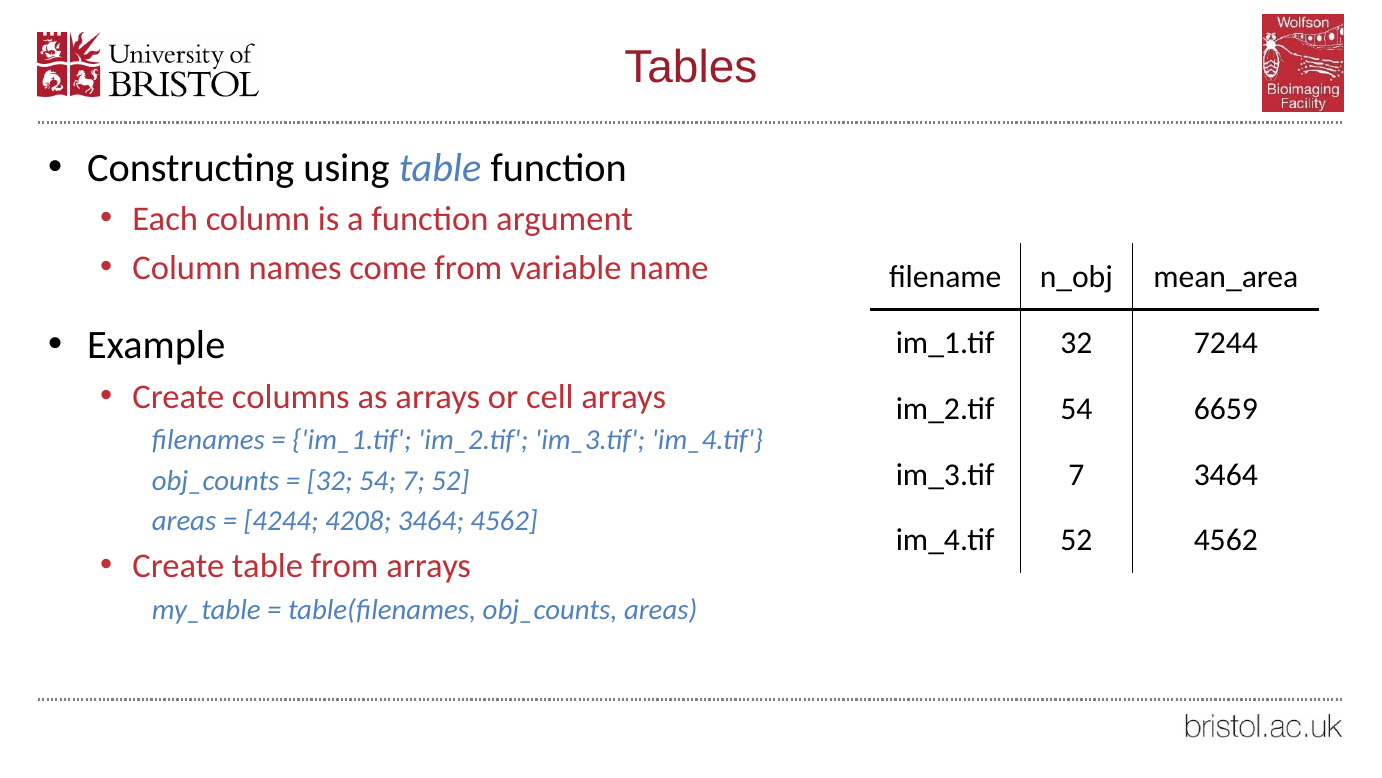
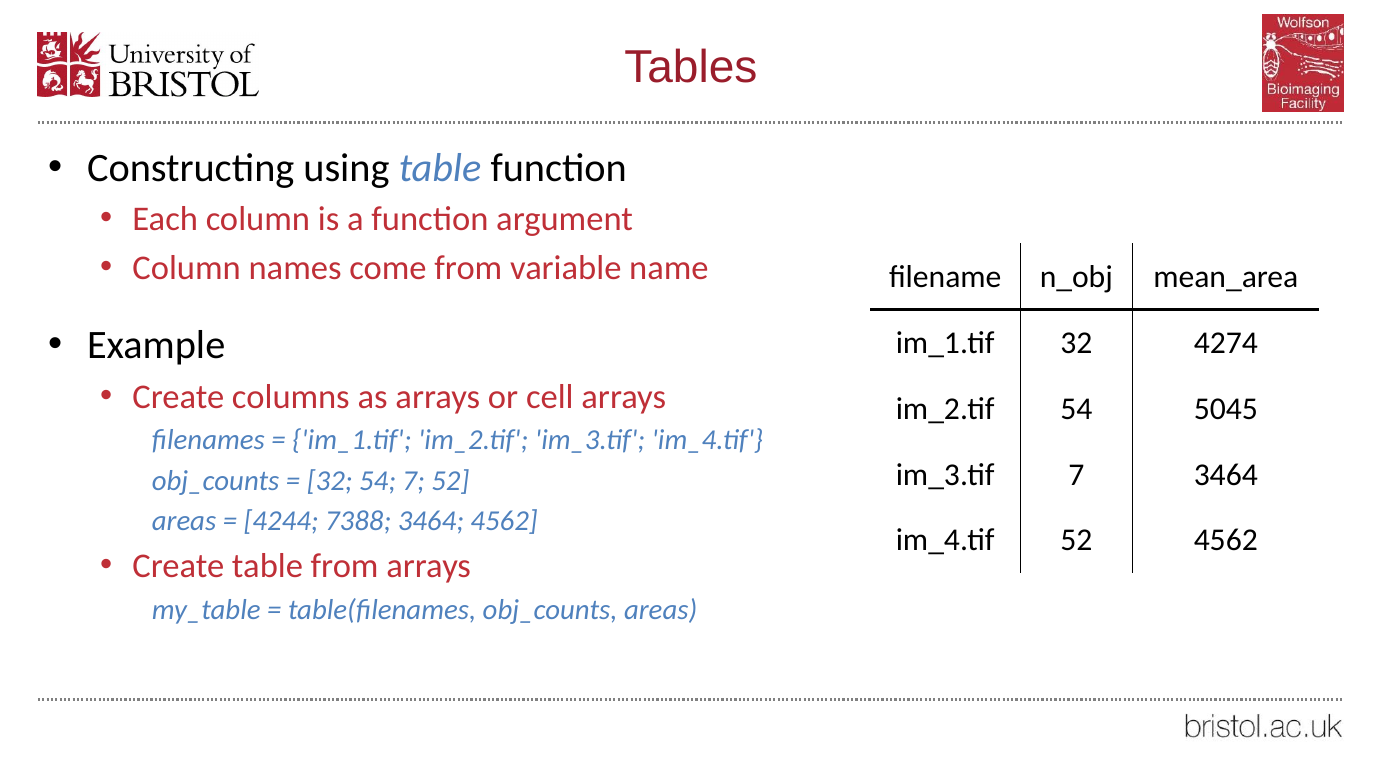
7244: 7244 -> 4274
6659: 6659 -> 5045
4208: 4208 -> 7388
